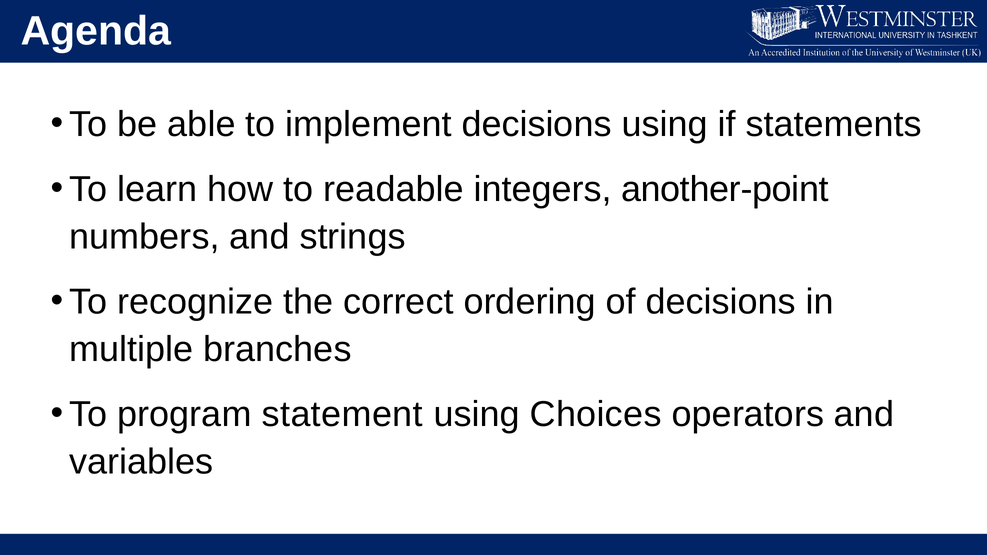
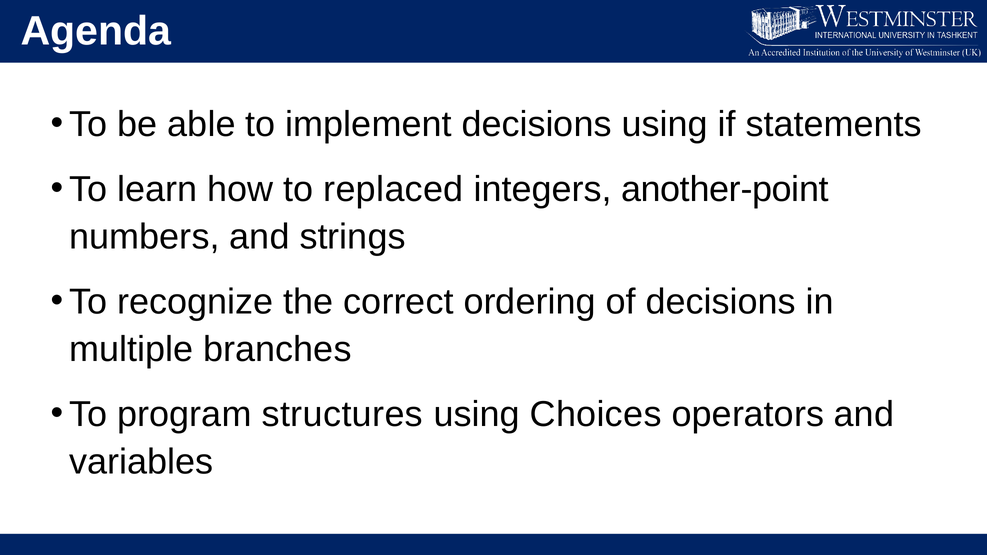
readable: readable -> replaced
statement: statement -> structures
